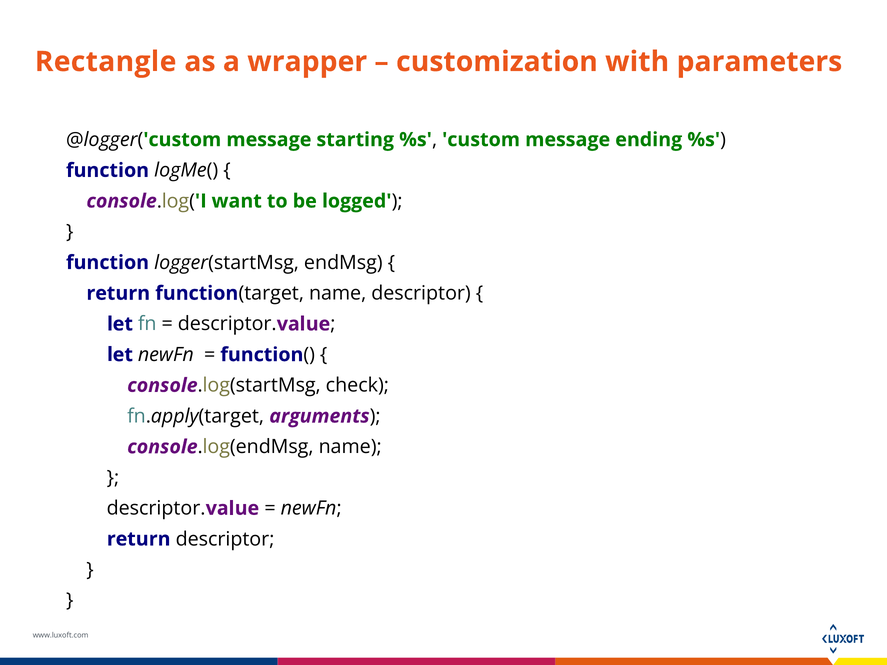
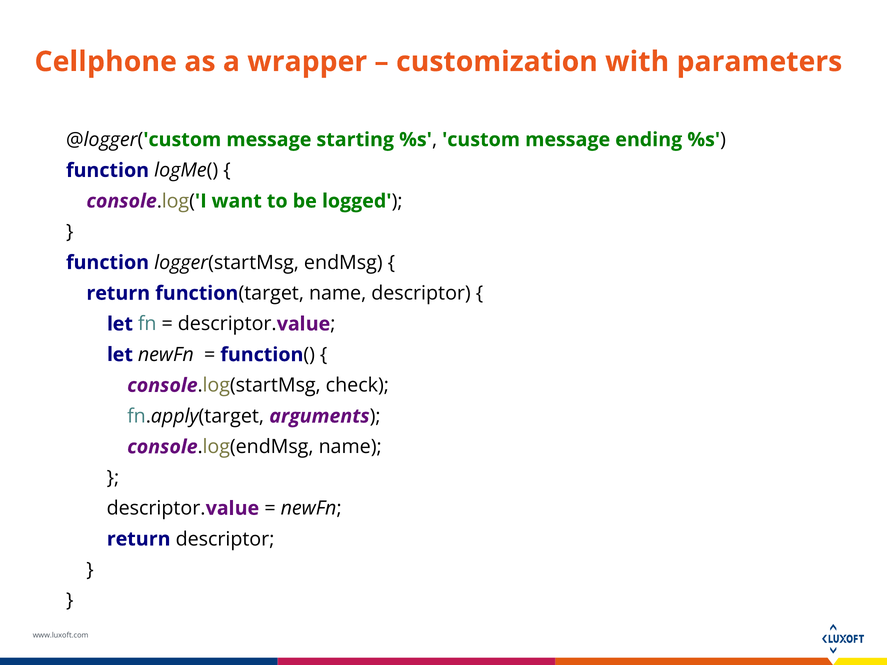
Rectangle: Rectangle -> Cellphone
